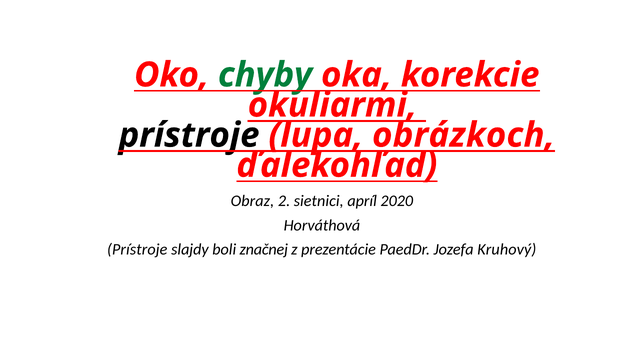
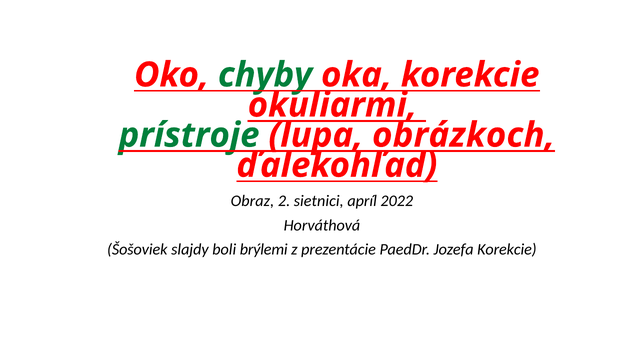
prístroje at (189, 135) colour: black -> green
2020: 2020 -> 2022
Prístroje at (137, 249): Prístroje -> Šošoviek
značnej: značnej -> brýlemi
Jozefa Kruhový: Kruhový -> Korekcie
